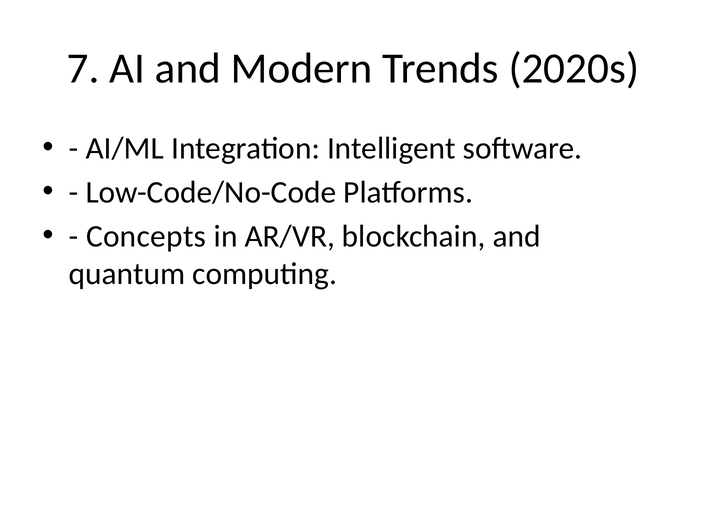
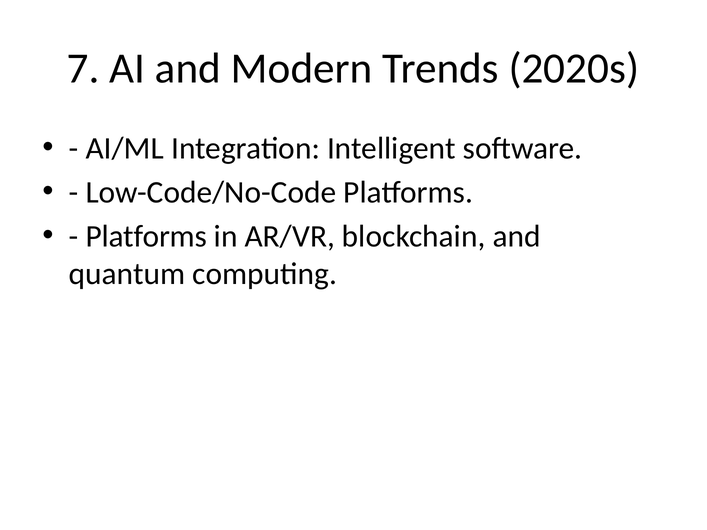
Concepts at (146, 236): Concepts -> Platforms
